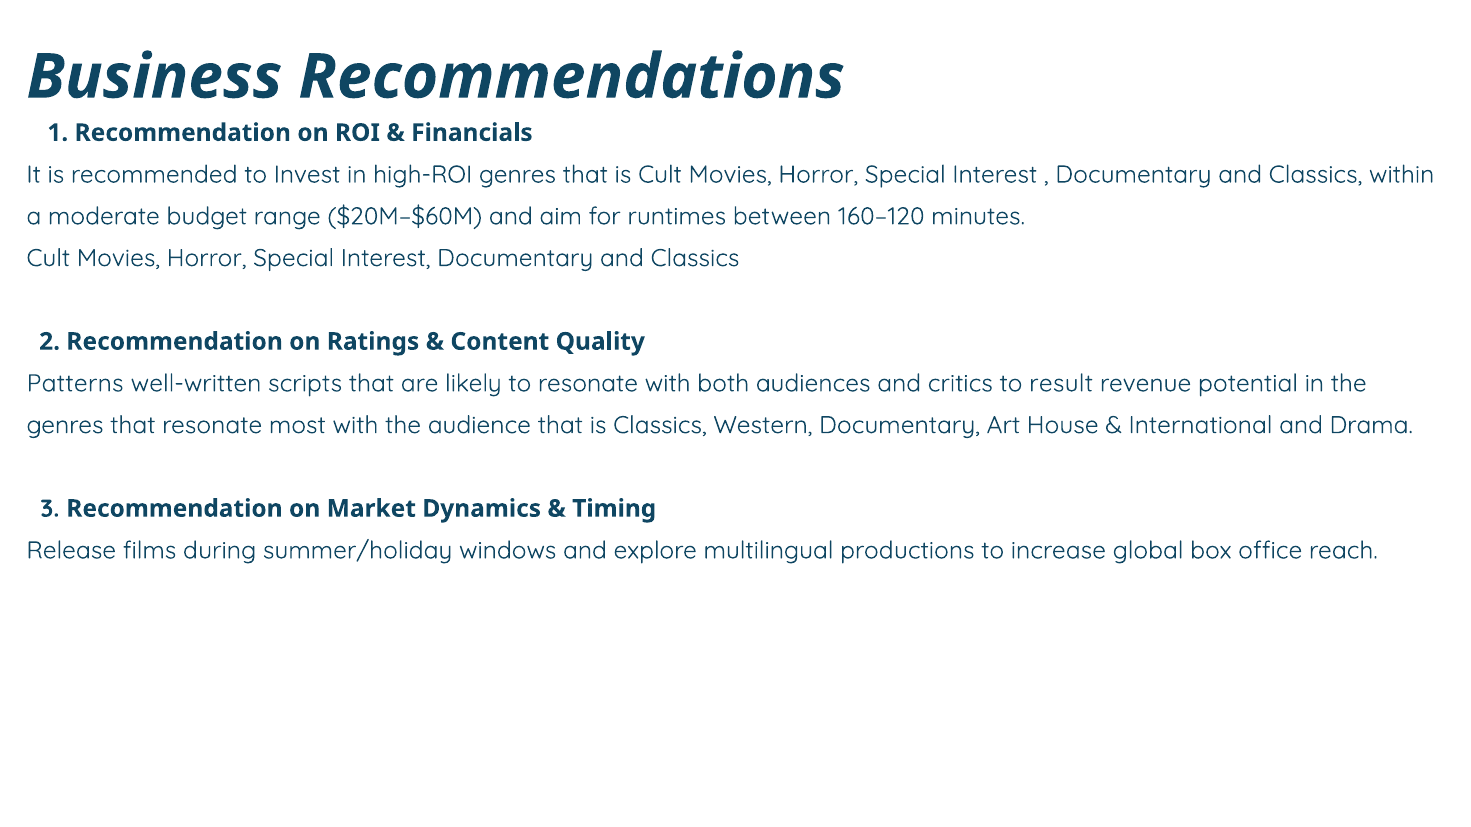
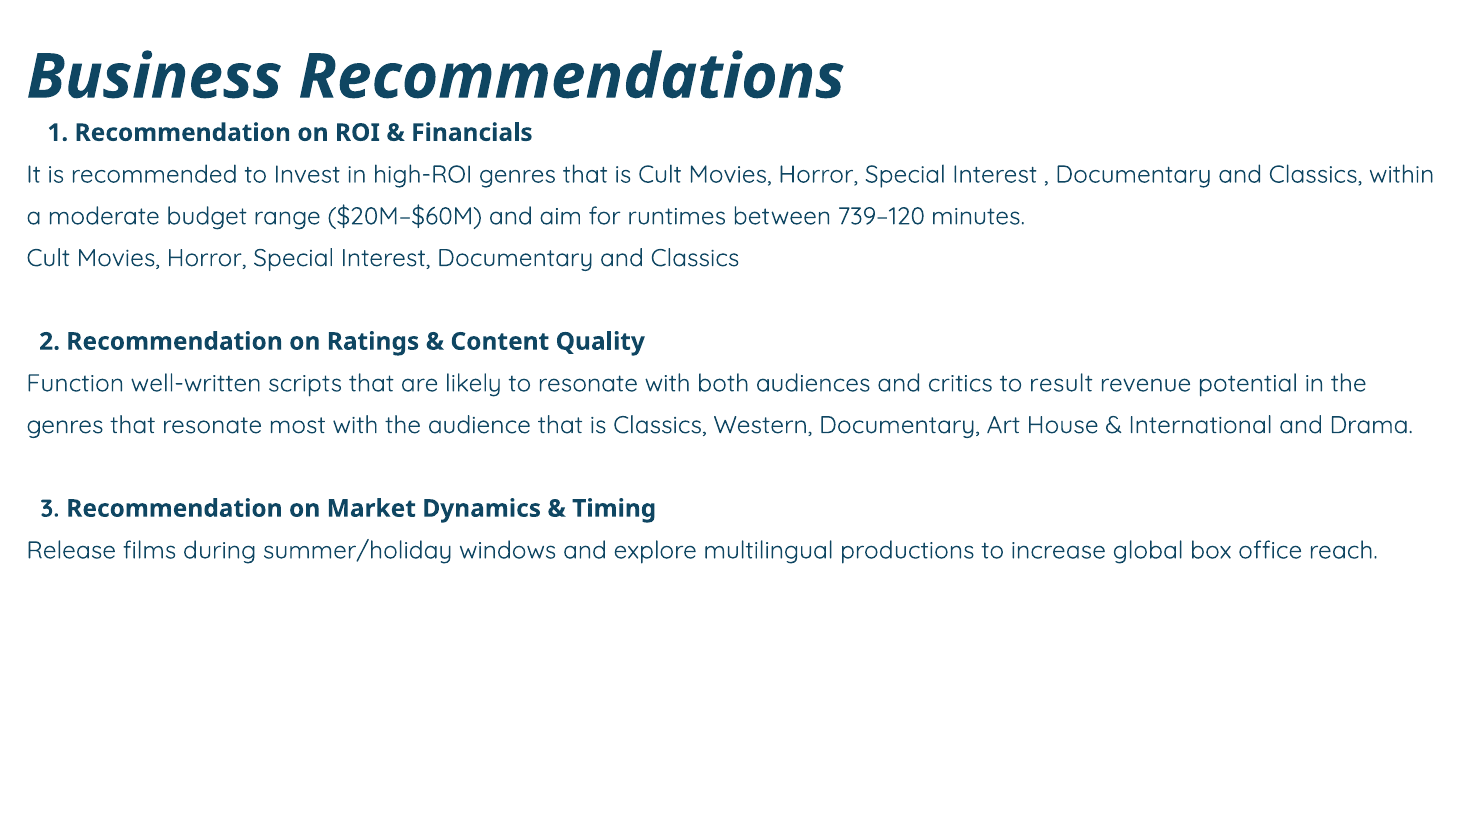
160–120: 160–120 -> 739–120
Patterns: Patterns -> Function
